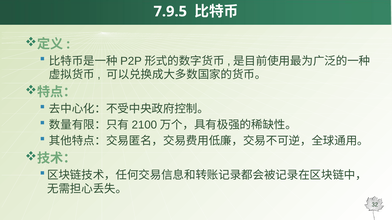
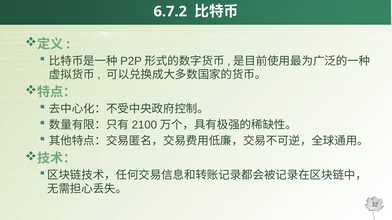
7.9.5: 7.9.5 -> 6.7.2
